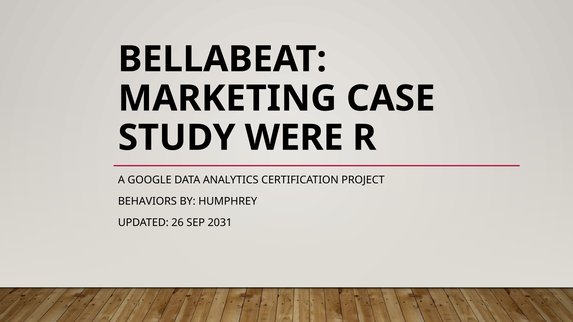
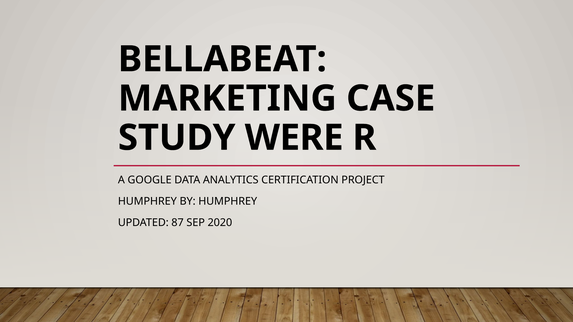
BEHAVIORS at (147, 201): BEHAVIORS -> HUMPHREY
26: 26 -> 87
2031: 2031 -> 2020
